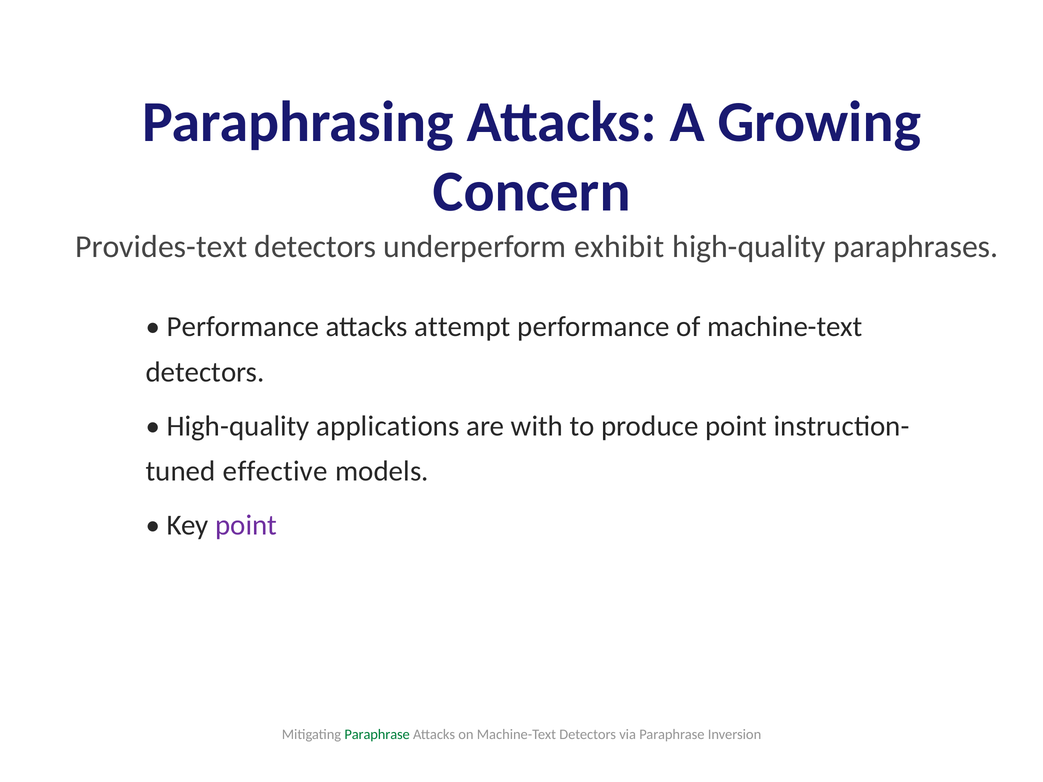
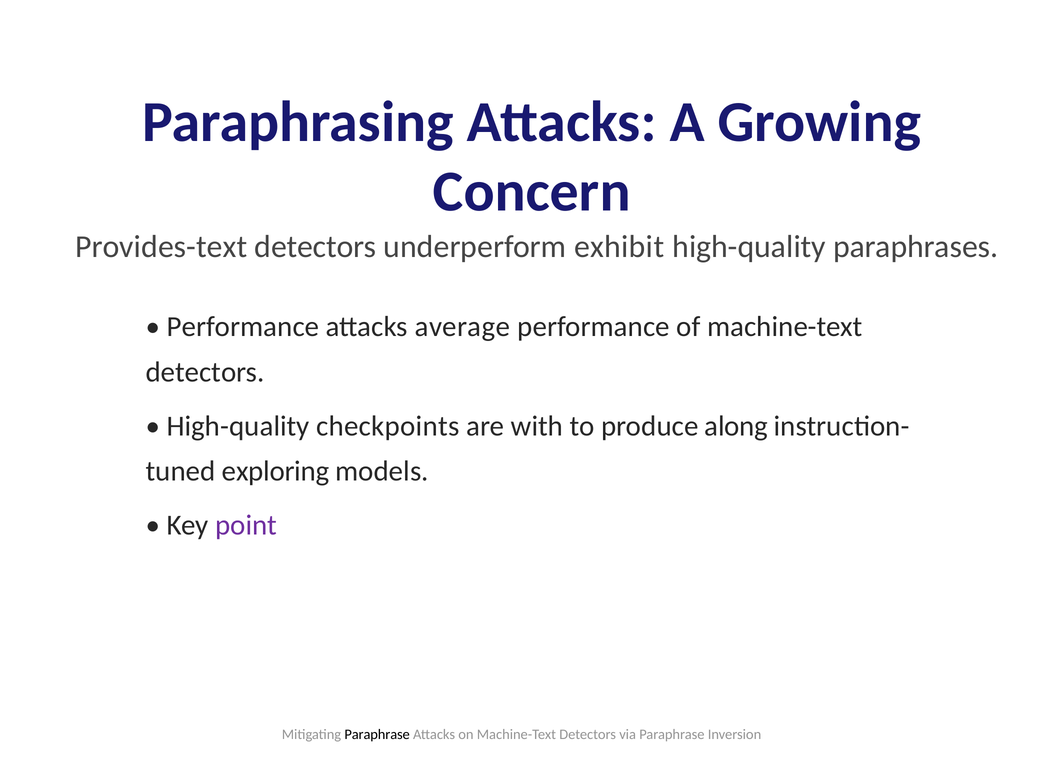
attempt: attempt -> average
applications: applications -> checkpoints
produce point: point -> along
effective: effective -> exploring
Paraphrase at (377, 734) colour: green -> black
